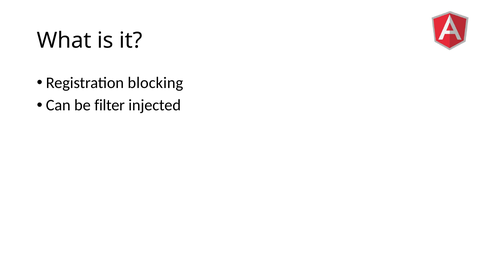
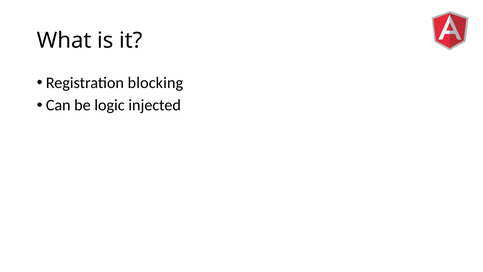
filter: filter -> logic
